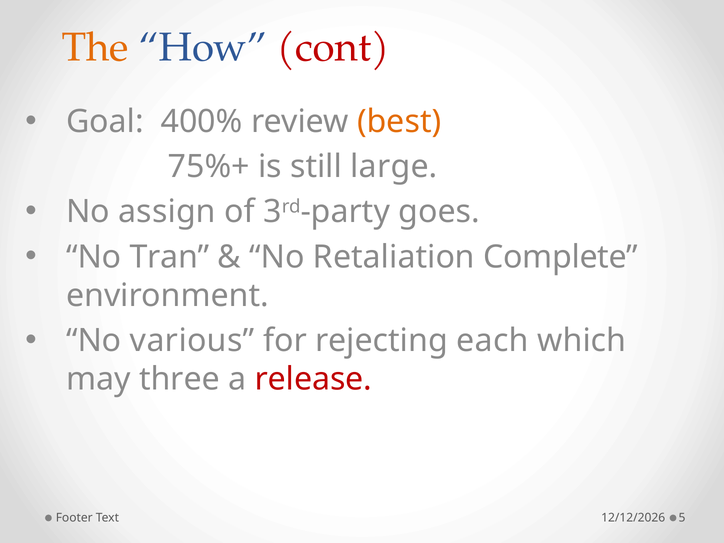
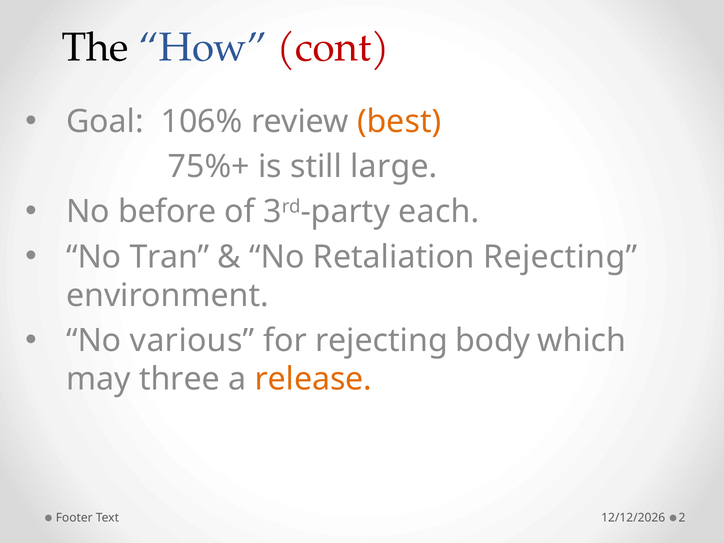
The colour: orange -> black
400%: 400% -> 106%
assign: assign -> before
goes: goes -> each
Retaliation Complete: Complete -> Rejecting
each: each -> body
release colour: red -> orange
5: 5 -> 2
